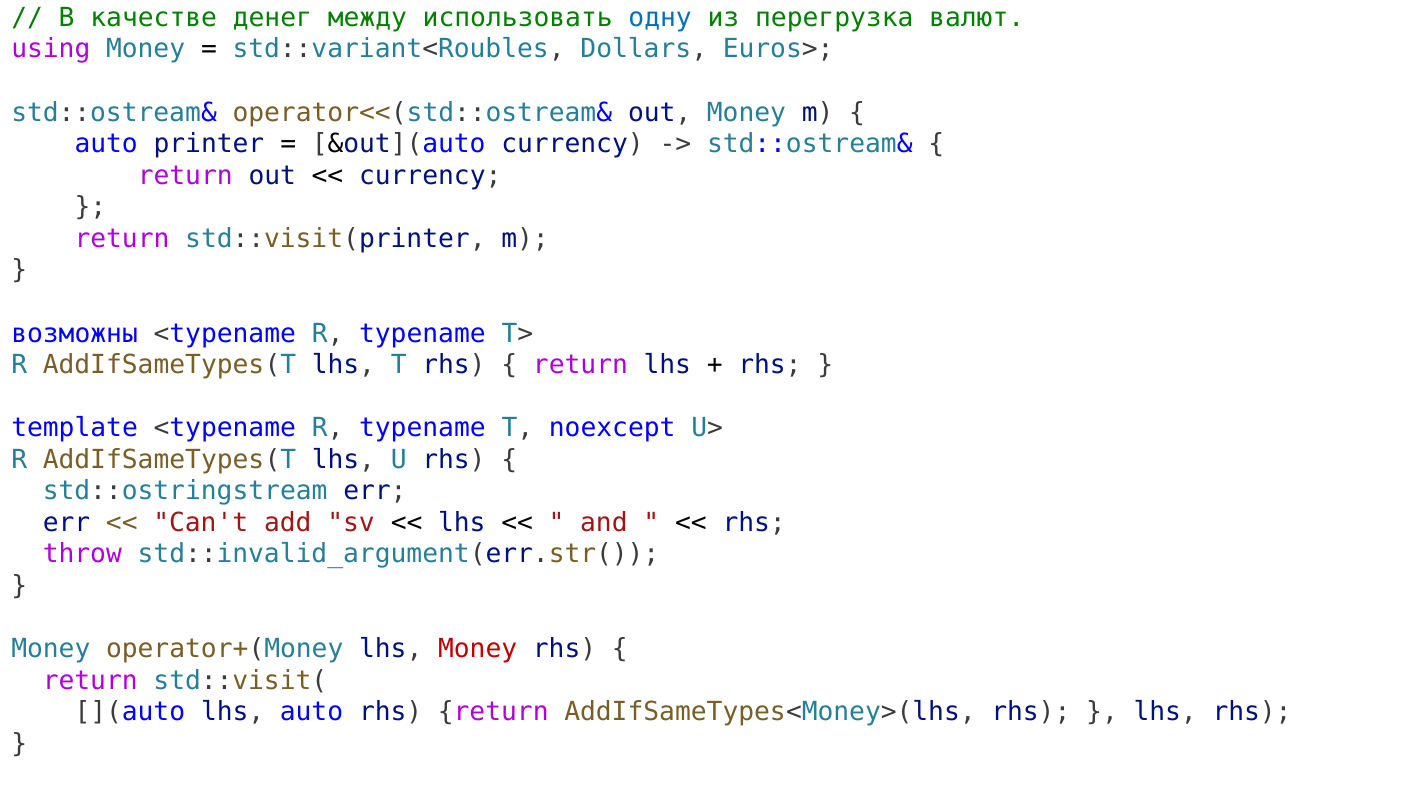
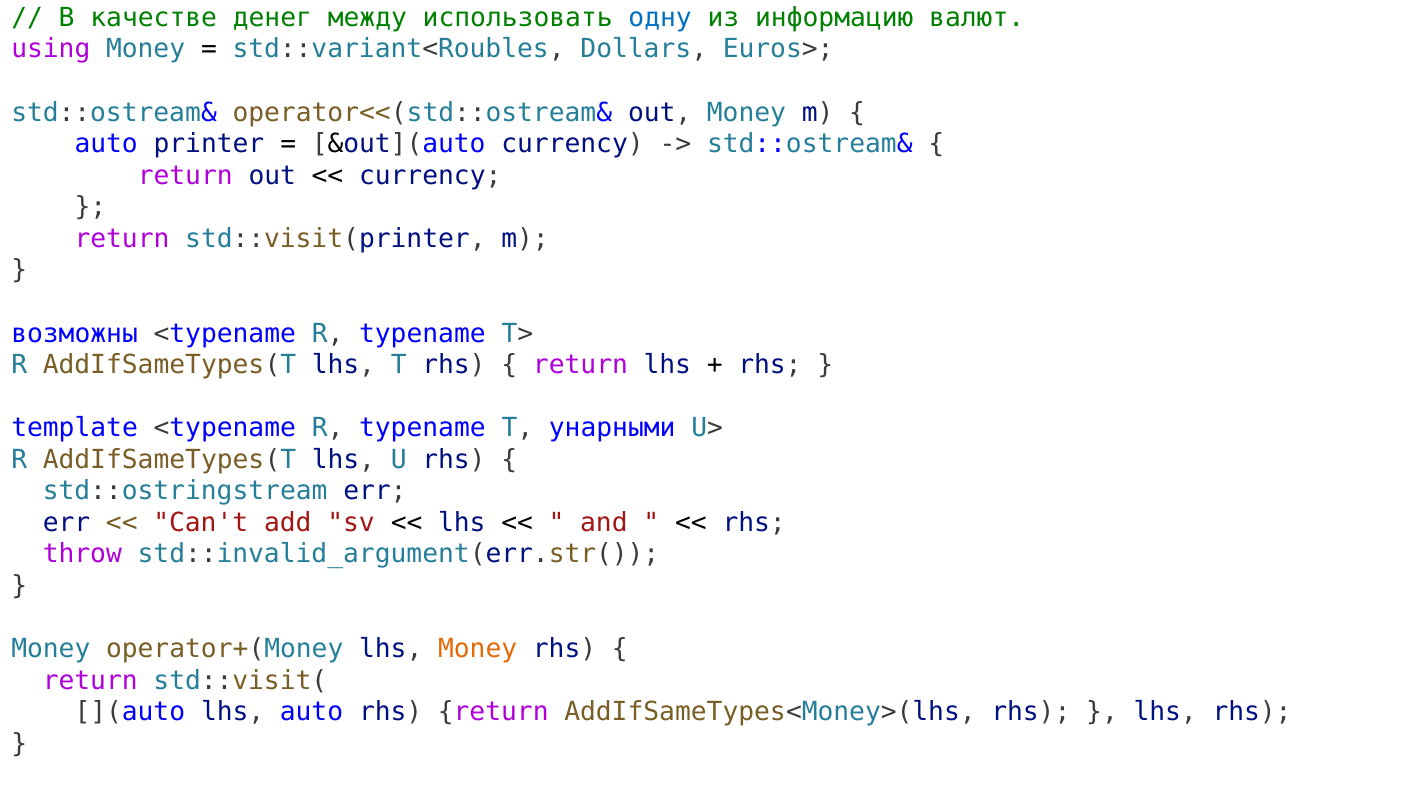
перегрузка: перегрузка -> информацию
noexcept: noexcept -> унарными
Money at (478, 649) colour: red -> orange
